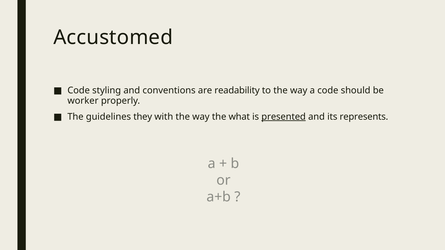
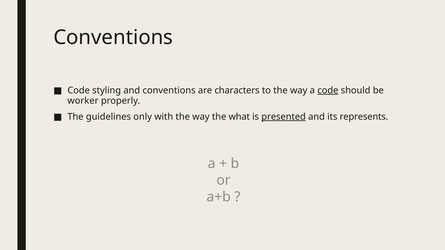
Accustomed at (113, 37): Accustomed -> Conventions
readability: readability -> characters
code at (328, 90) underline: none -> present
they: they -> only
